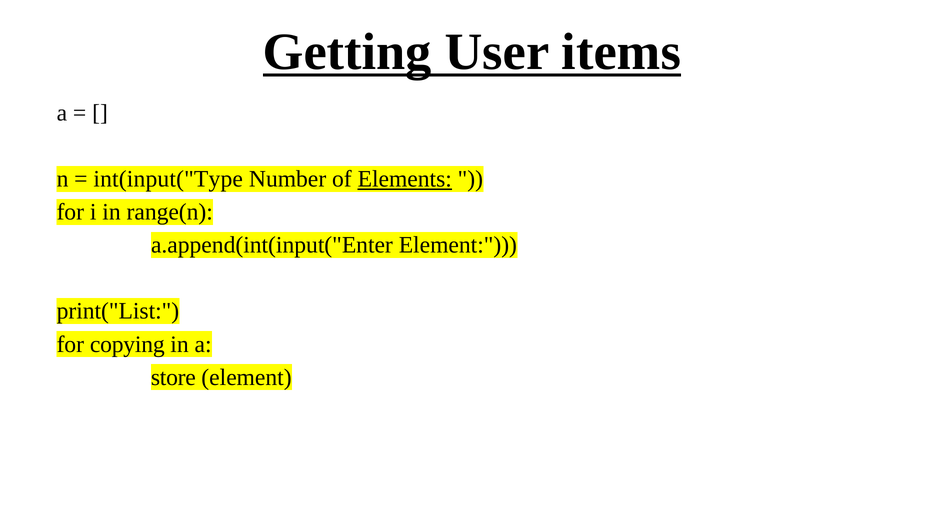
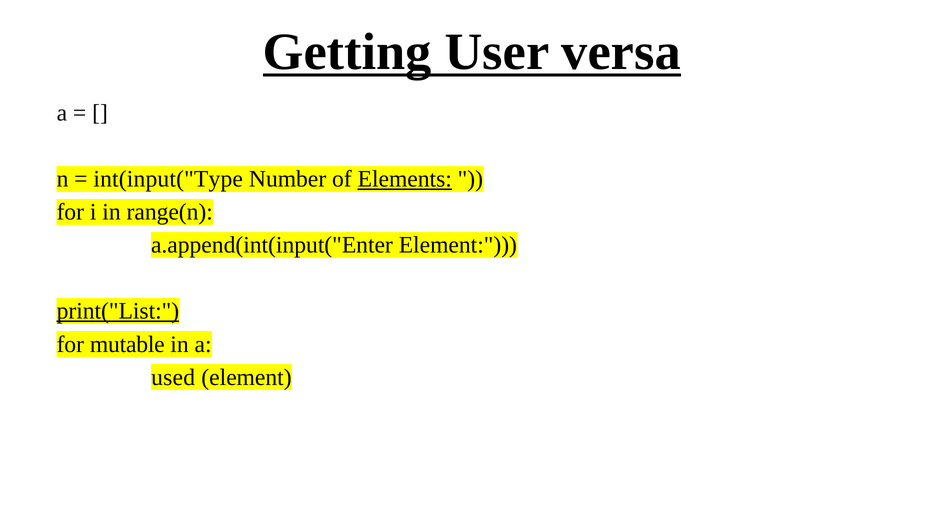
items: items -> versa
print("List underline: none -> present
copying: copying -> mutable
store: store -> used
